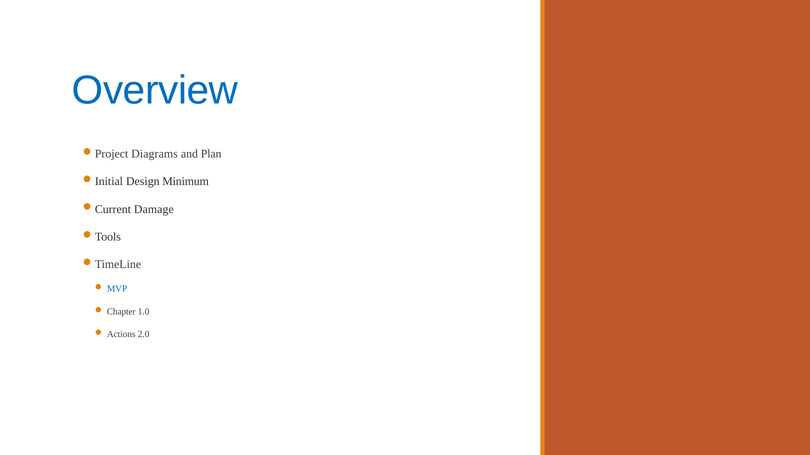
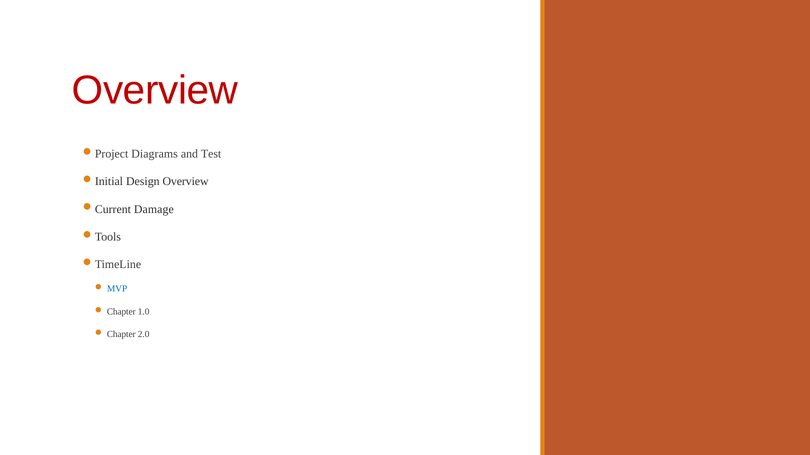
Overview at (155, 91) colour: blue -> red
Plan: Plan -> Test
Design Minimum: Minimum -> Overview
Actions at (121, 335): Actions -> Chapter
